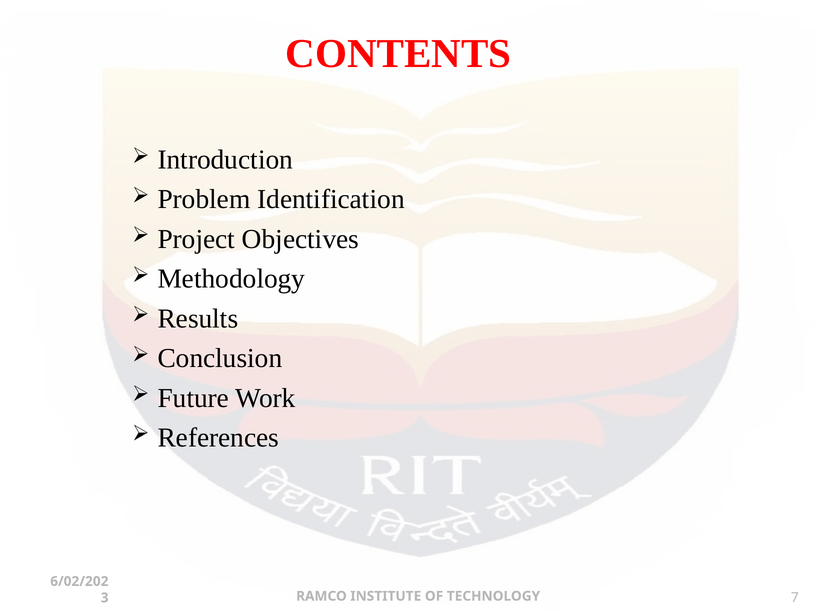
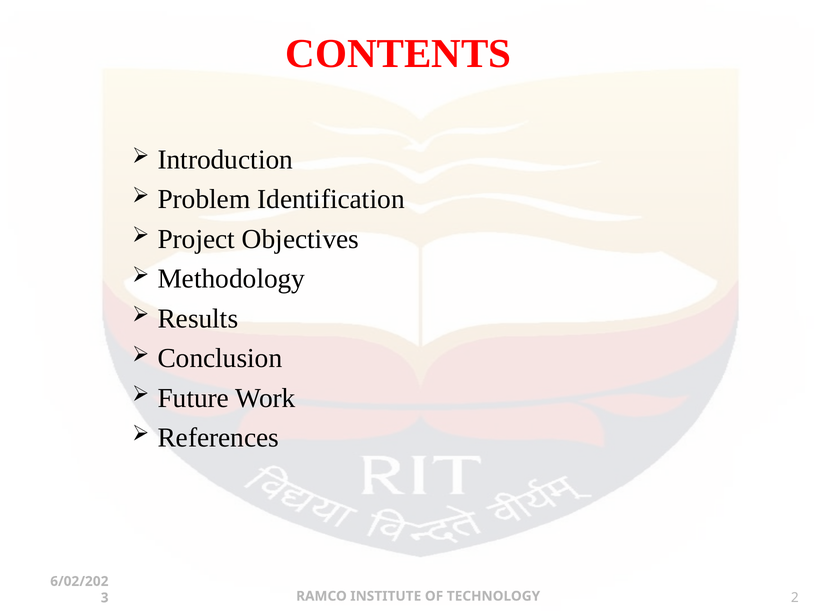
7: 7 -> 2
